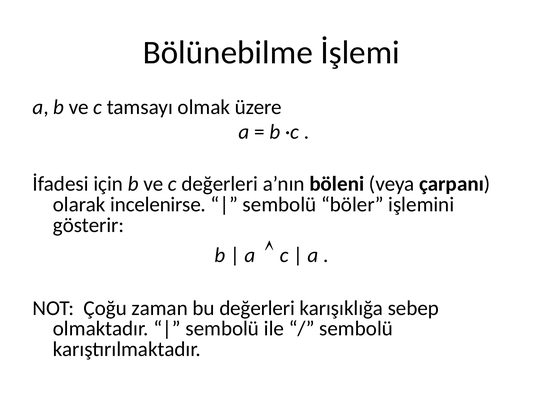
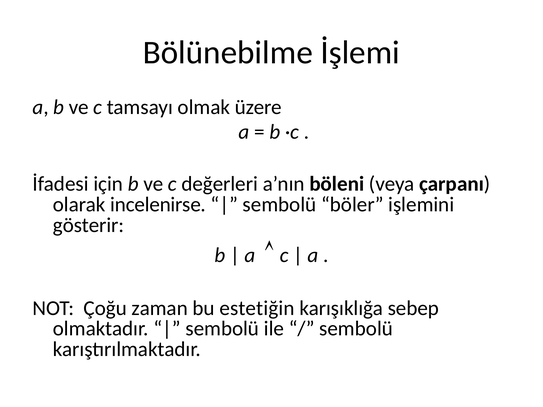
bu değerleri: değerleri -> estetiğin
